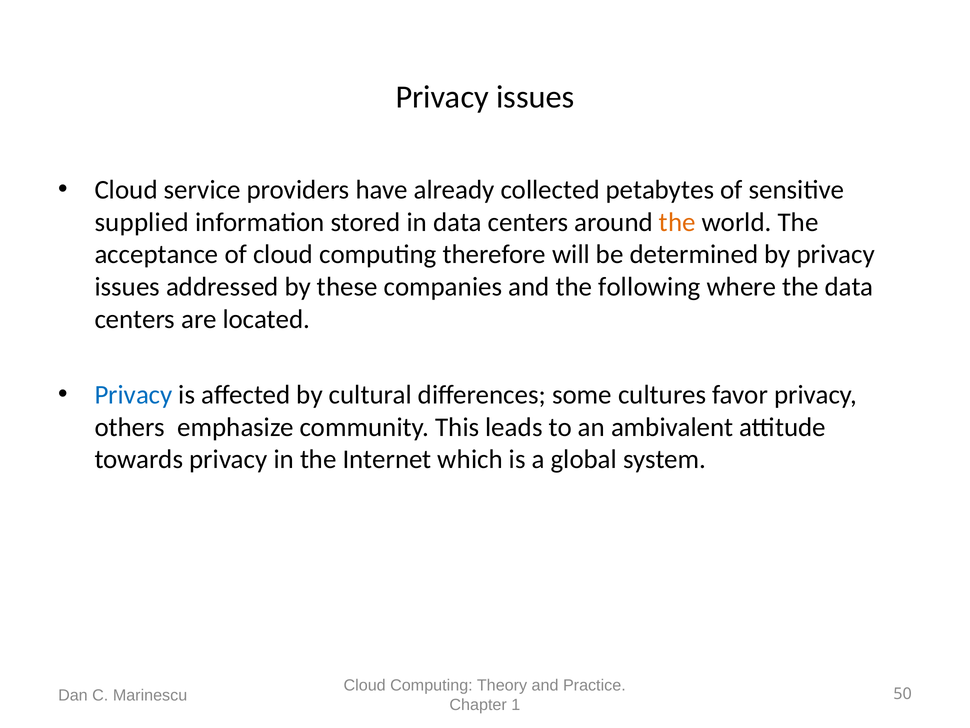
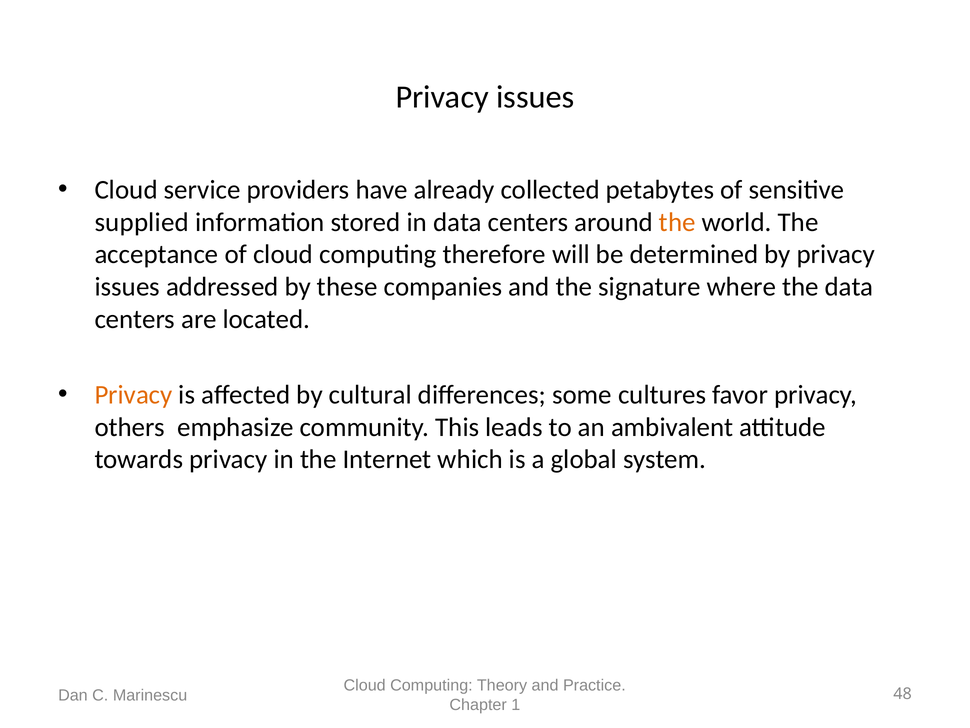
following: following -> signature
Privacy at (134, 394) colour: blue -> orange
50: 50 -> 48
